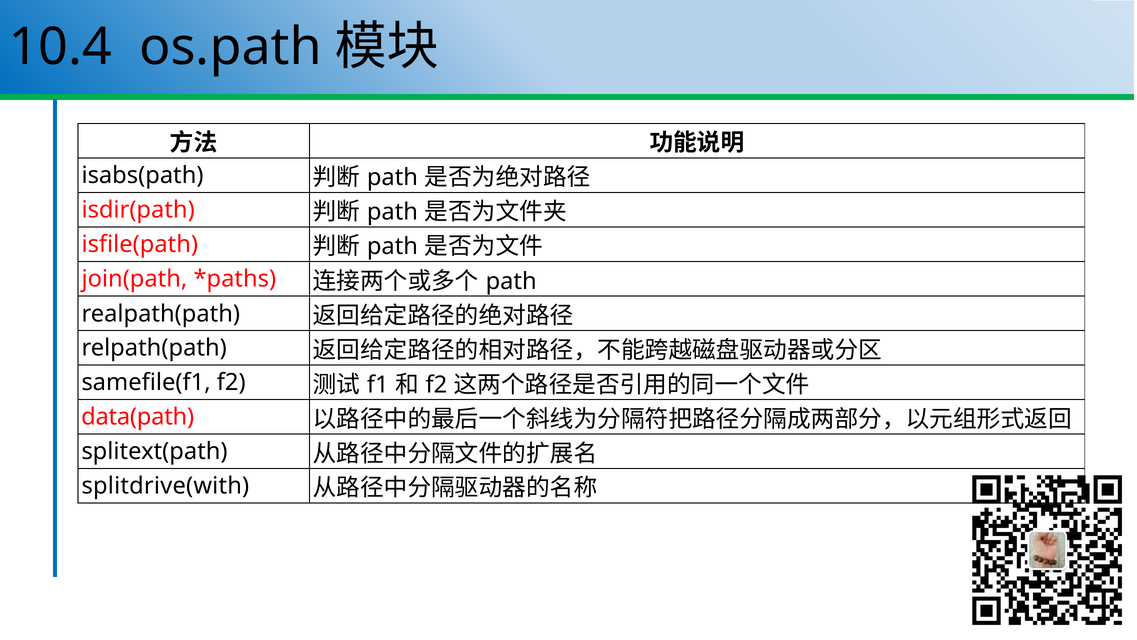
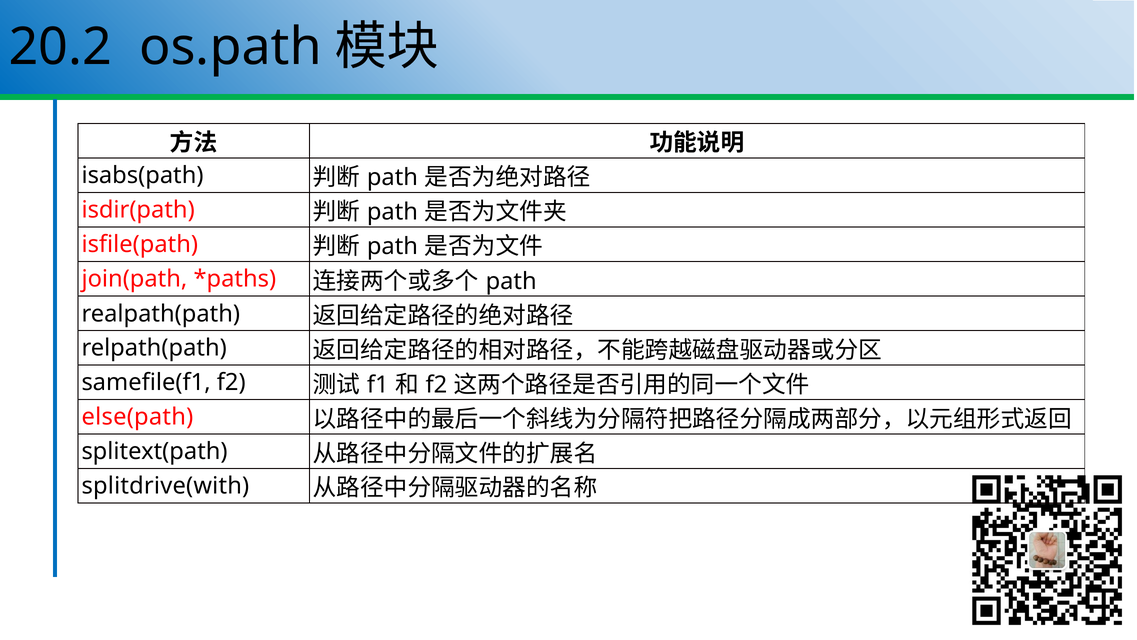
10.4: 10.4 -> 20.2
data(path: data(path -> else(path
